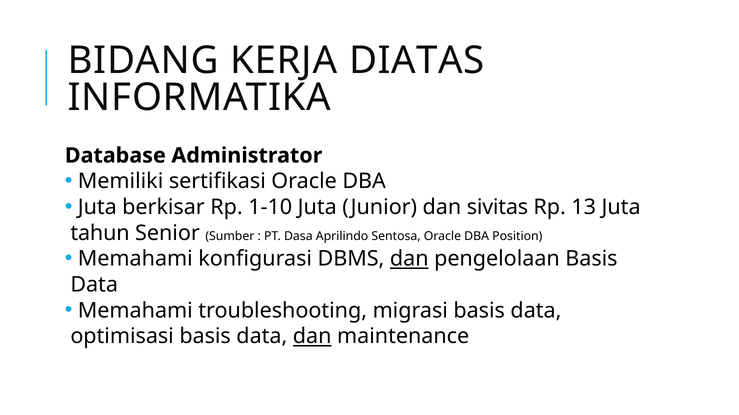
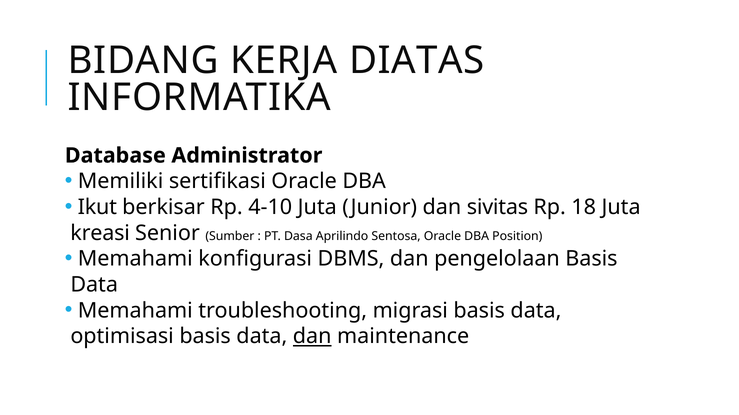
Juta at (97, 208): Juta -> Ikut
1-10: 1-10 -> 4-10
13: 13 -> 18
tahun: tahun -> kreasi
dan at (409, 259) underline: present -> none
